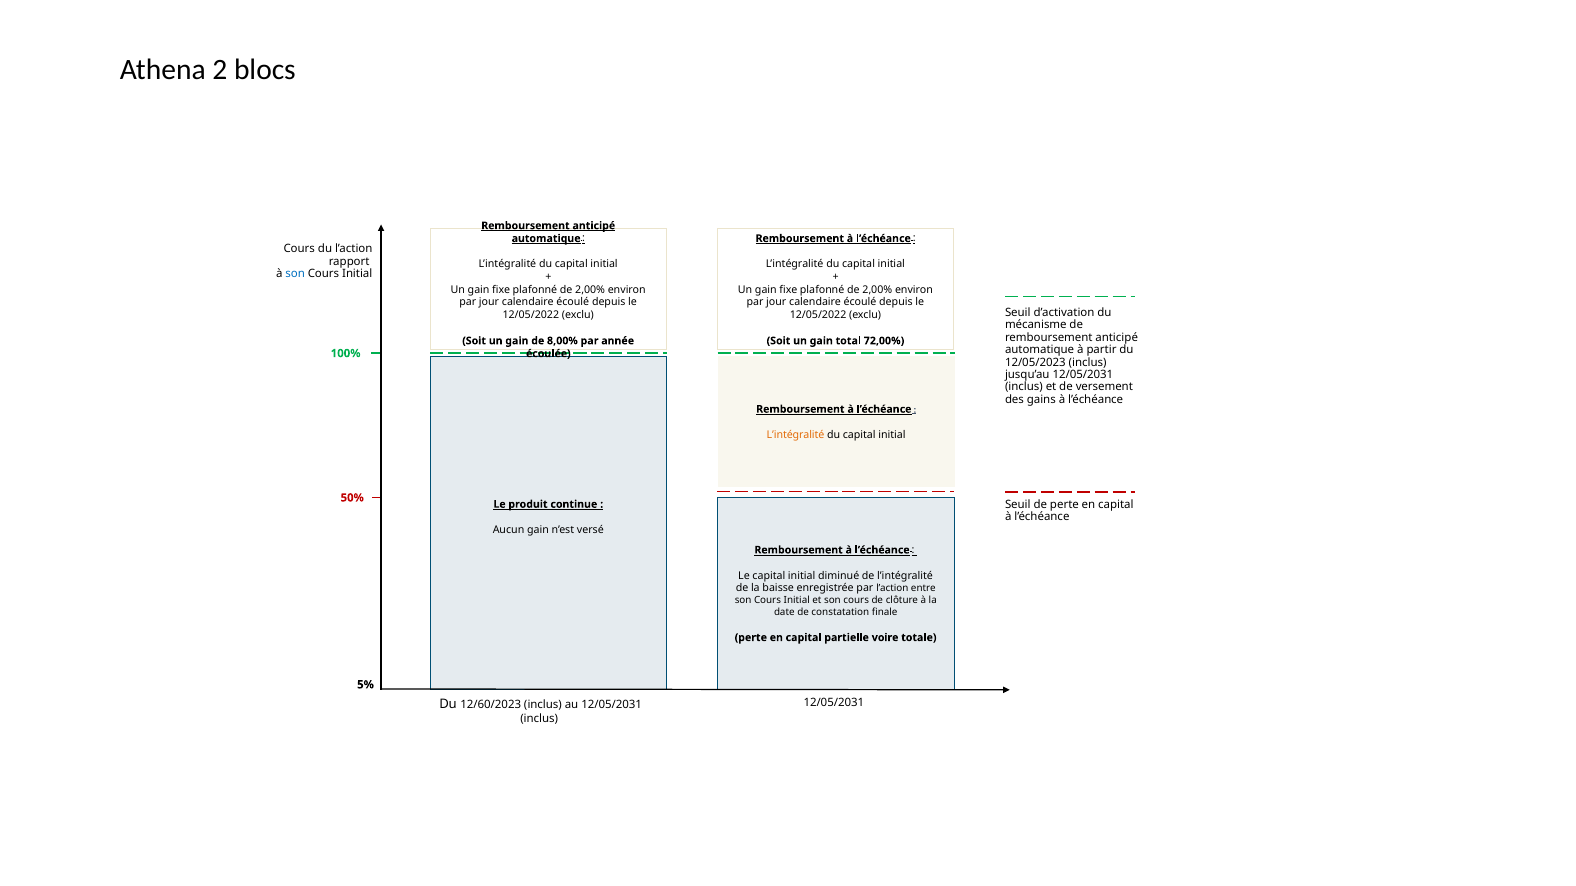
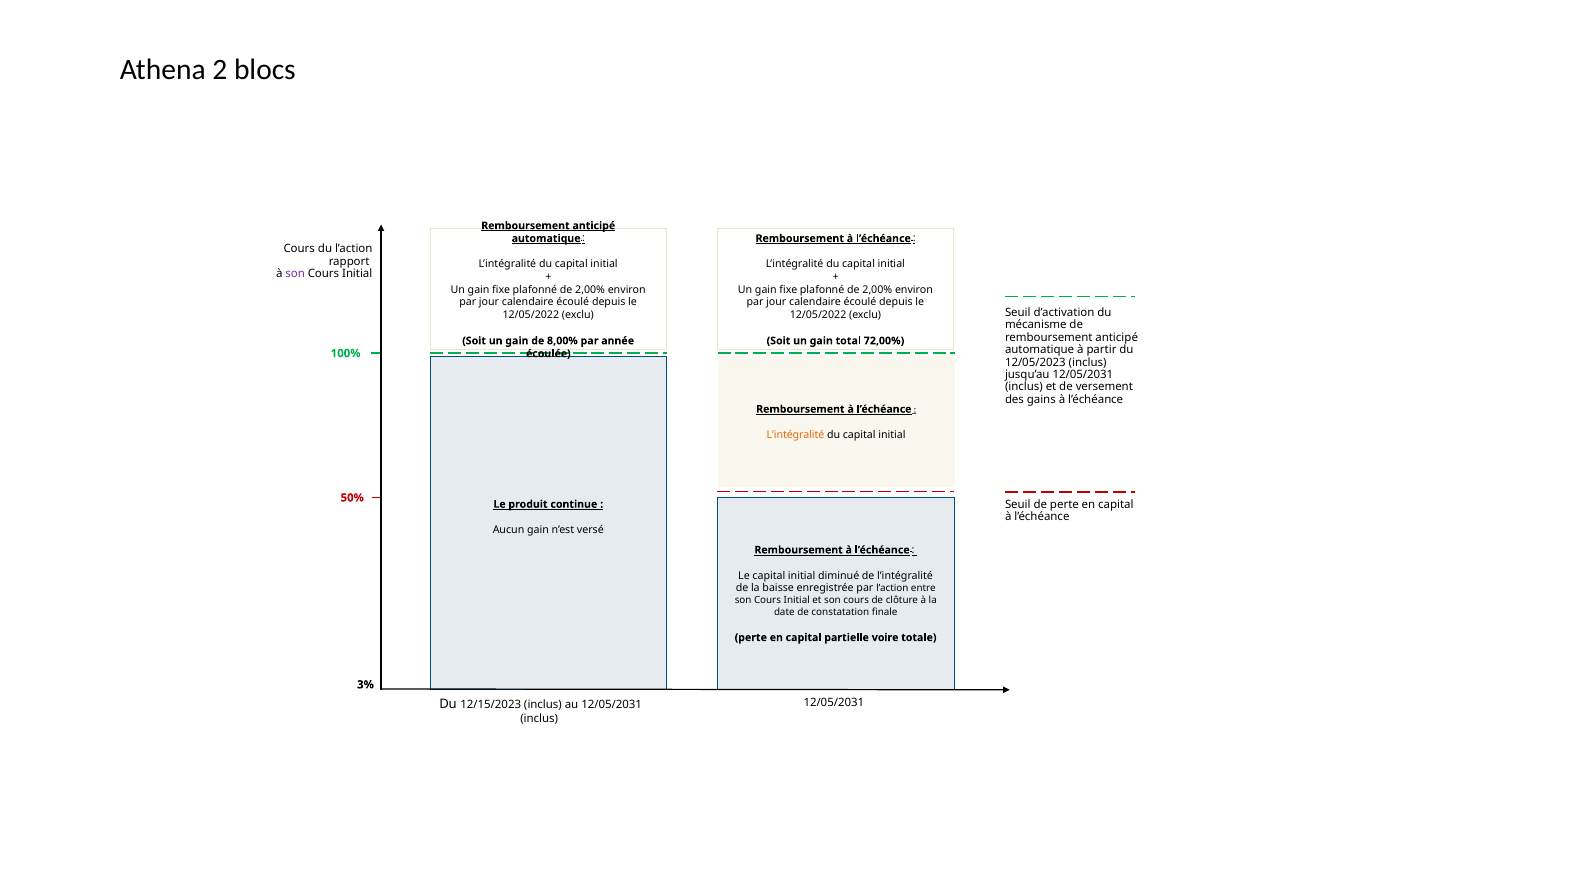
son at (295, 274) colour: blue -> purple
5%: 5% -> 3%
12/60/2023: 12/60/2023 -> 12/15/2023
